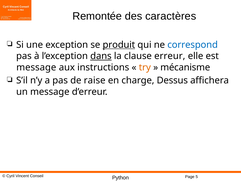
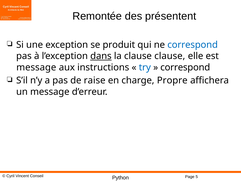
caractères: caractères -> présentent
produit underline: present -> none
clause erreur: erreur -> clause
try colour: orange -> blue
mécanisme at (185, 67): mécanisme -> correspond
Dessus: Dessus -> Propre
